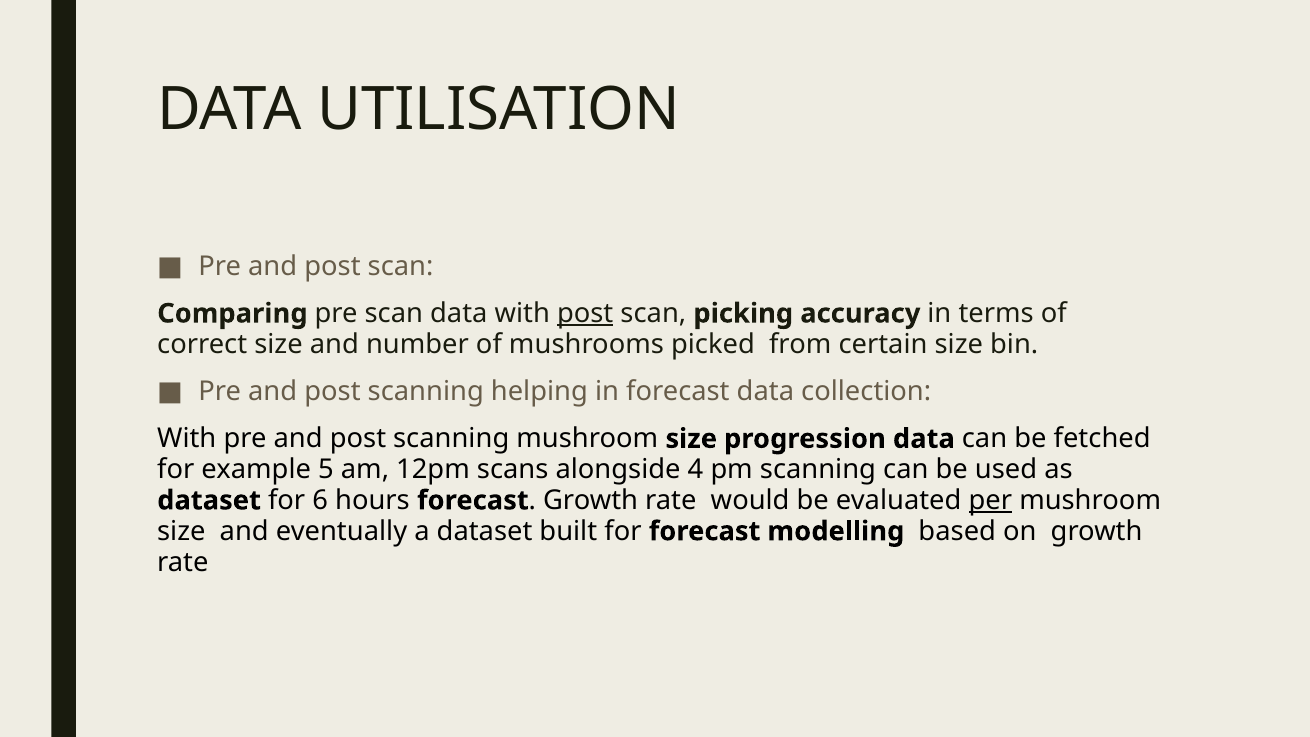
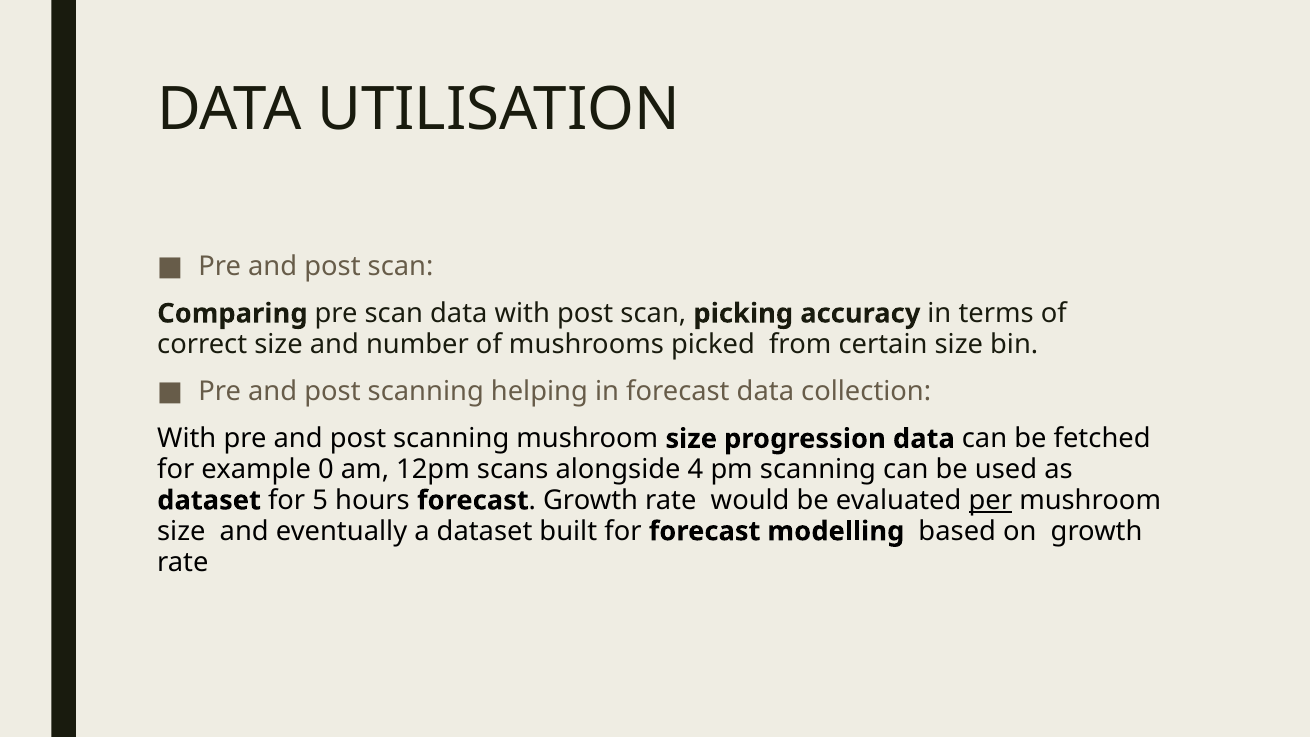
post at (585, 313) underline: present -> none
5: 5 -> 0
6: 6 -> 5
